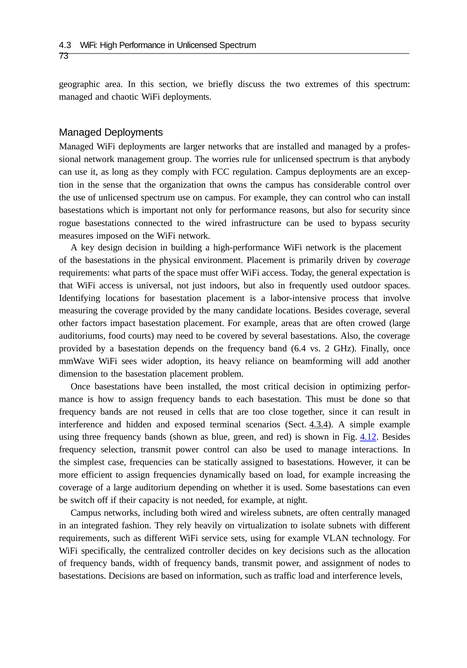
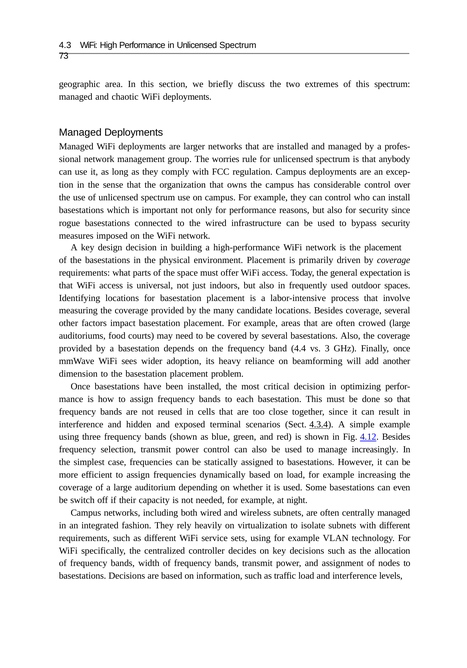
6.4: 6.4 -> 4.4
2: 2 -> 3
interactions: interactions -> increasingly
